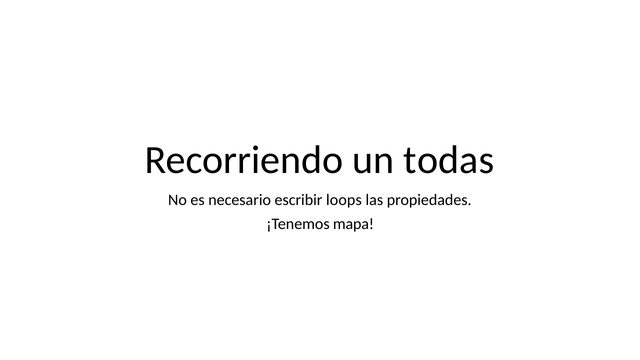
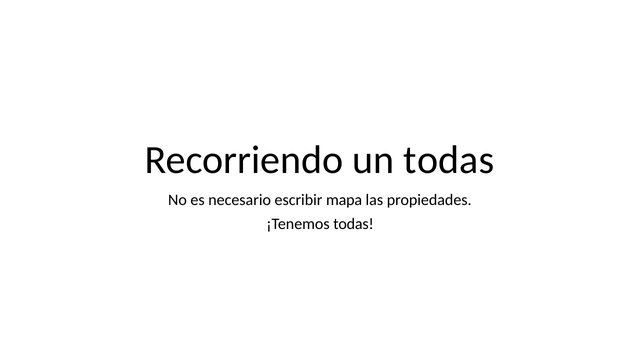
loops: loops -> mapa
¡Tenemos mapa: mapa -> todas
